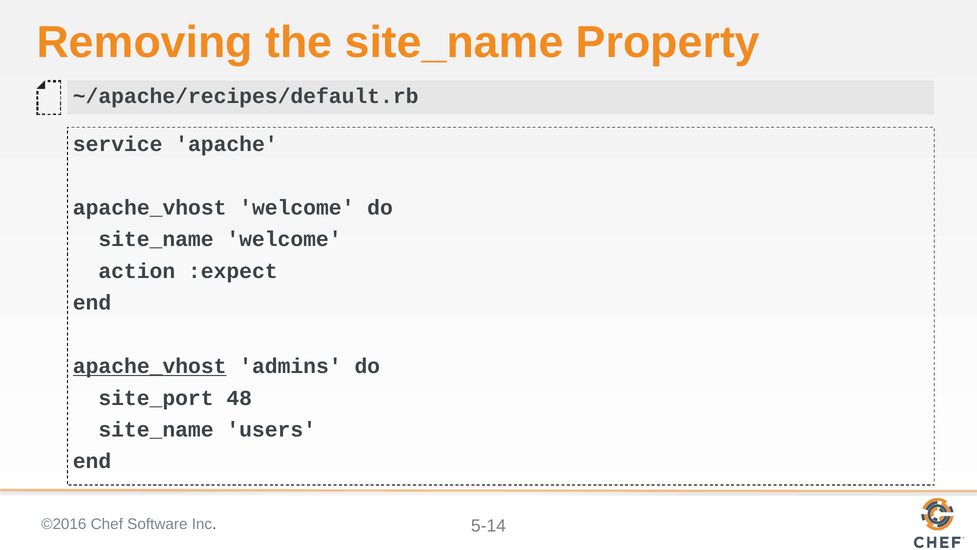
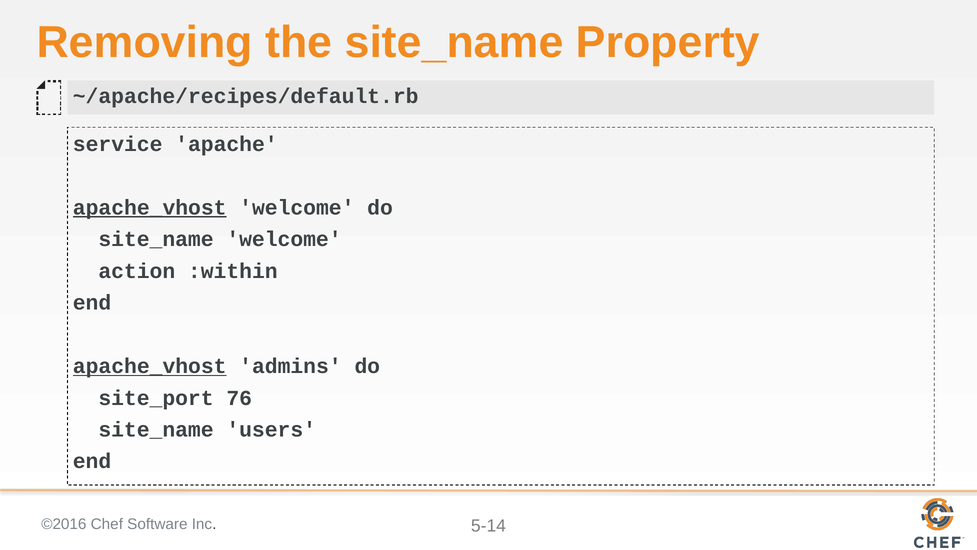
apache_vhost at (150, 207) underline: none -> present
:expect: :expect -> :within
48: 48 -> 76
